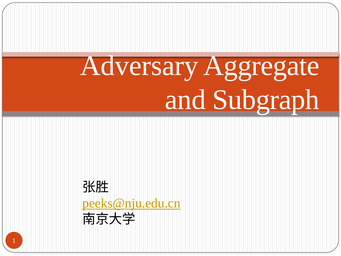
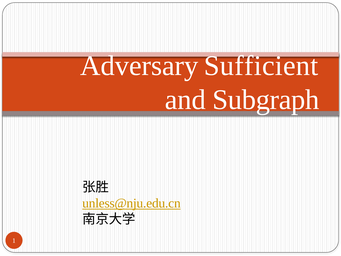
Aggregate: Aggregate -> Sufficient
peeks@nju.edu.cn: peeks@nju.edu.cn -> unless@nju.edu.cn
